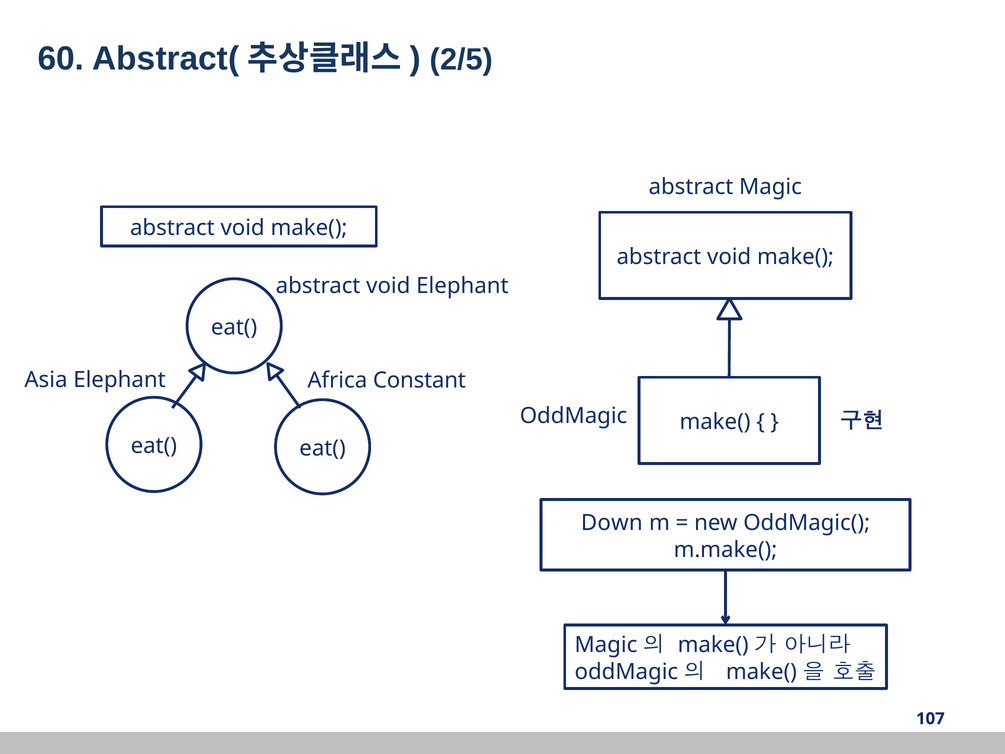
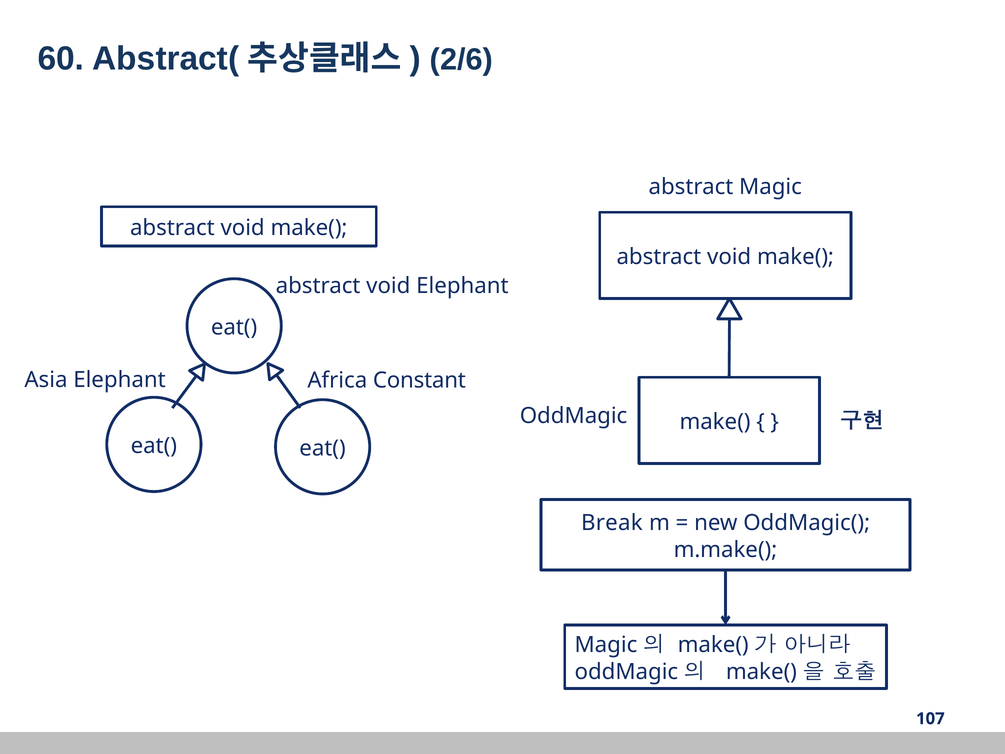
2/5: 2/5 -> 2/6
Down: Down -> Break
